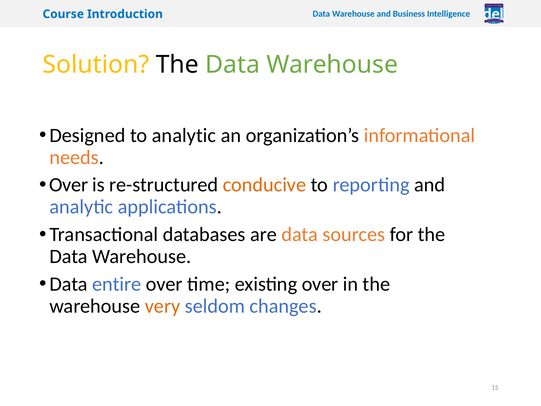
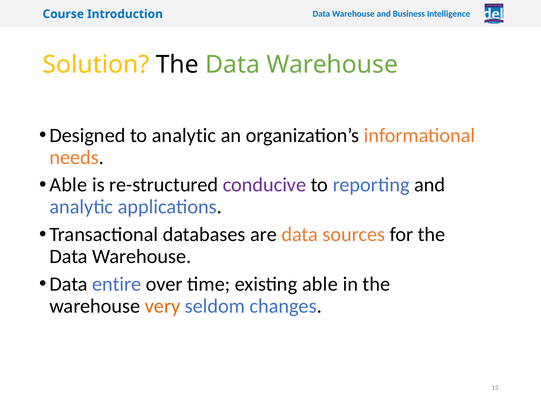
Over at (69, 185): Over -> Able
conducive colour: orange -> purple
existing over: over -> able
